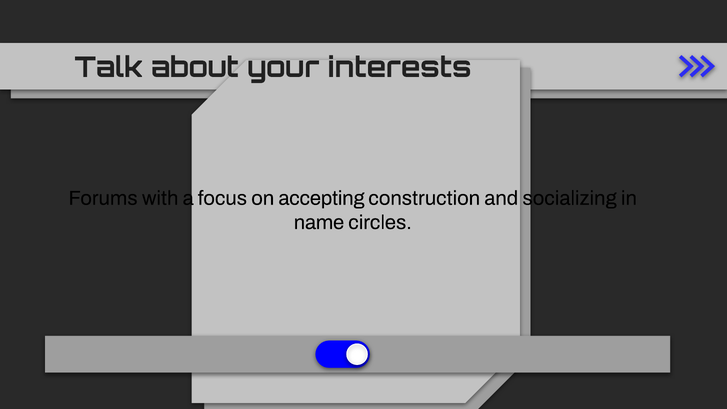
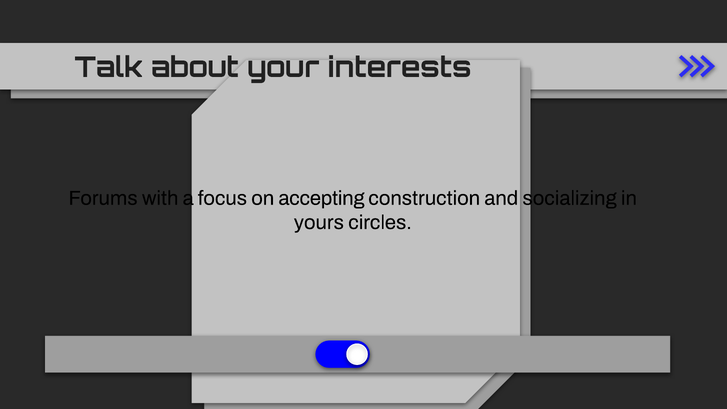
name: name -> yours
